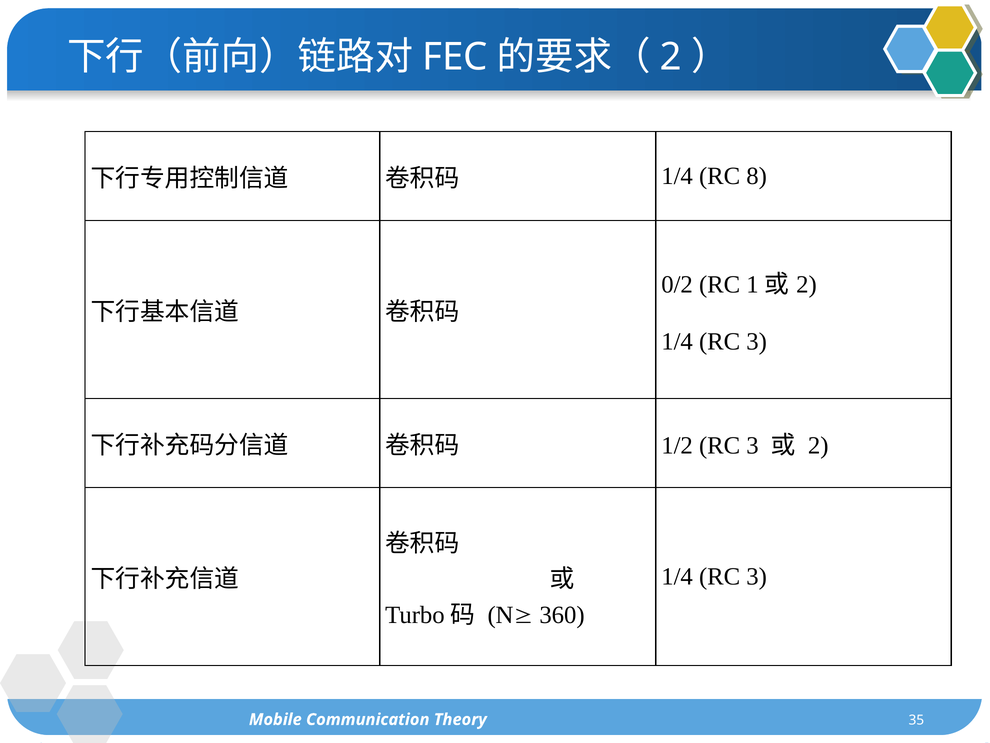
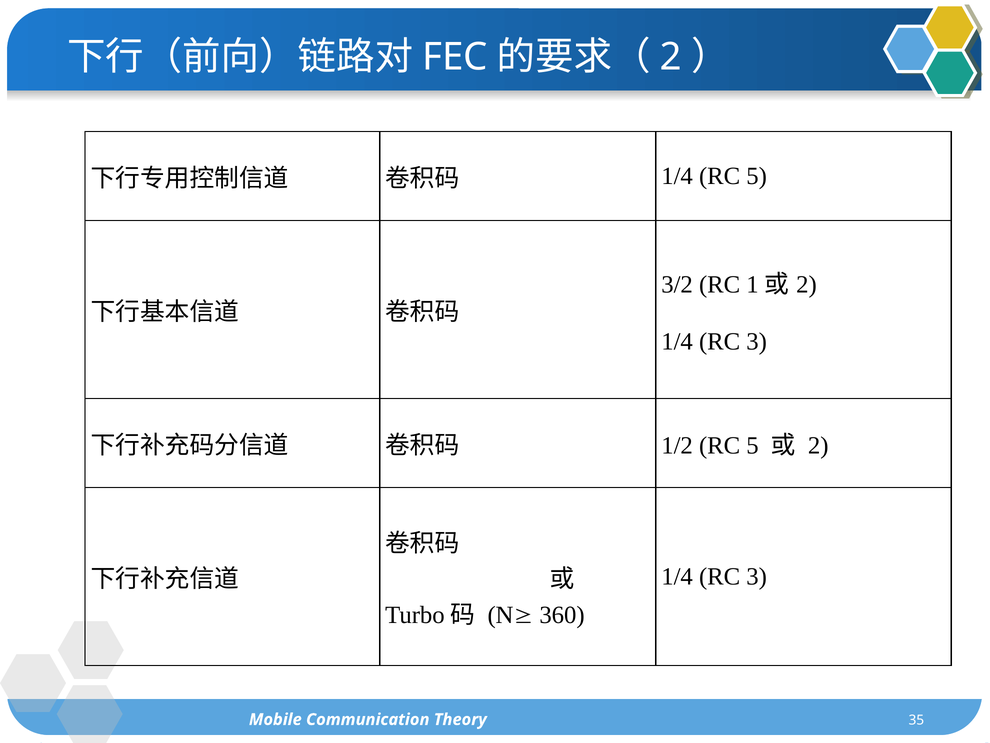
1/4 RC 8: 8 -> 5
0/2: 0/2 -> 3/2
1/2 RC 3: 3 -> 5
